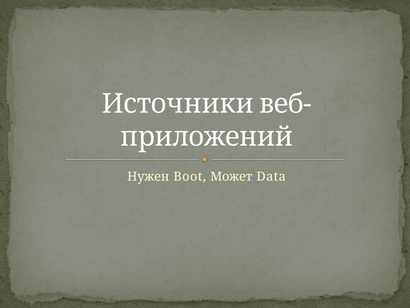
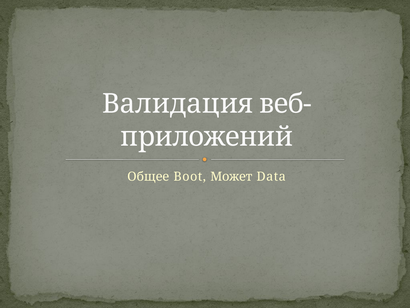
Источники: Источники -> Валидация
Нужен: Нужен -> Общее
